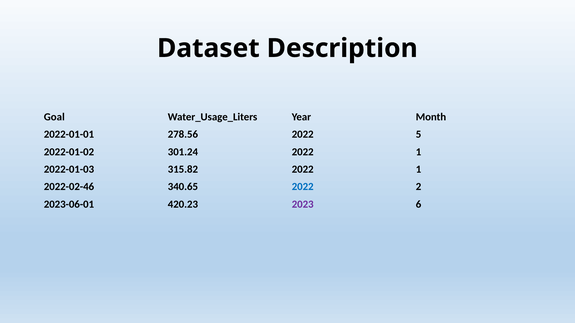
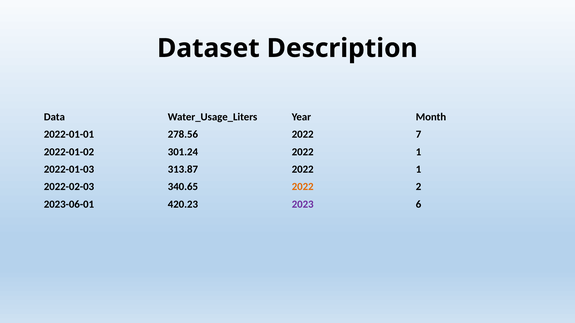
Goal: Goal -> Data
5: 5 -> 7
315.82: 315.82 -> 313.87
2022-02-46: 2022-02-46 -> 2022-02-03
2022 at (303, 187) colour: blue -> orange
